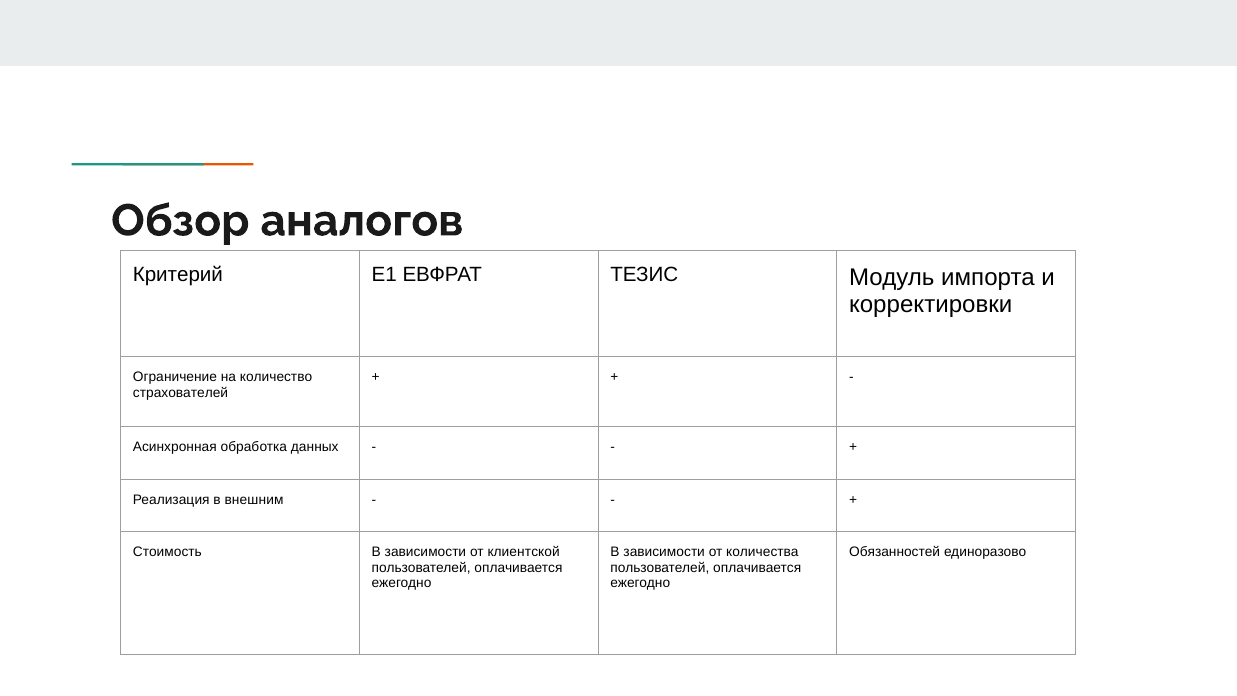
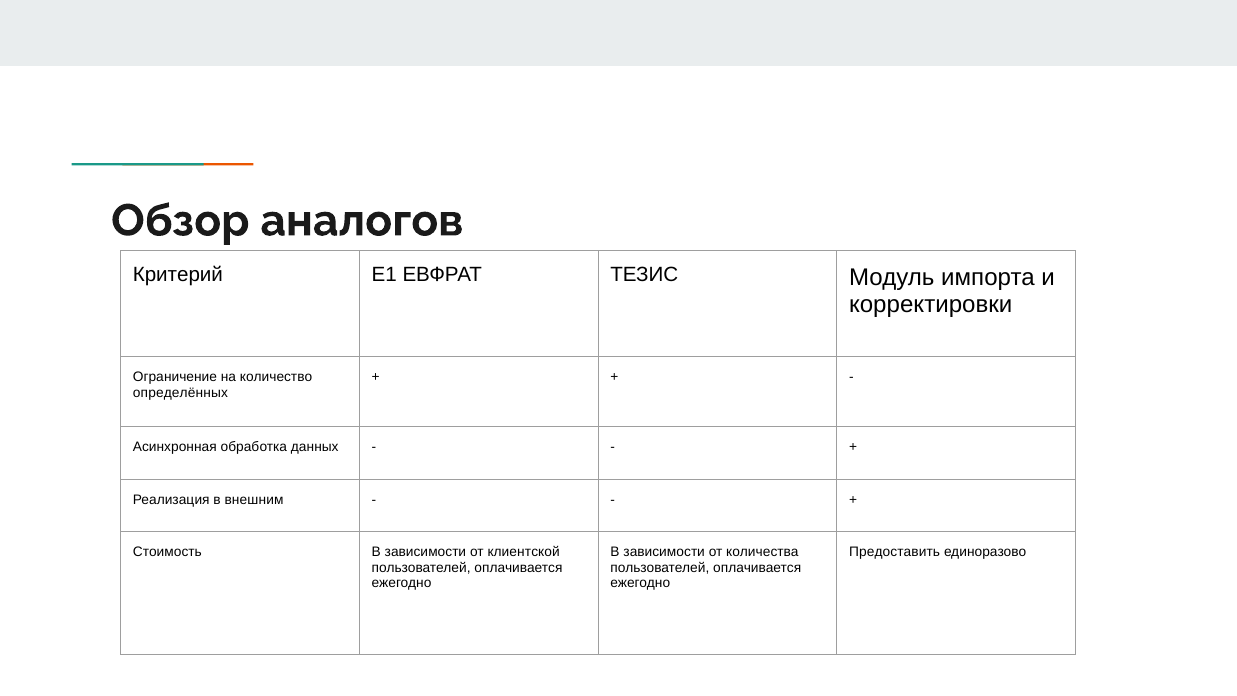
страхователей: страхователей -> определённых
Обязанностей: Обязанностей -> Предоставить
